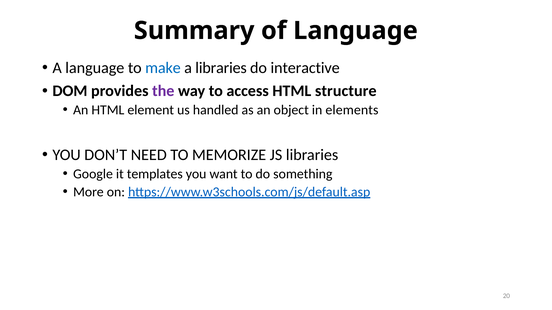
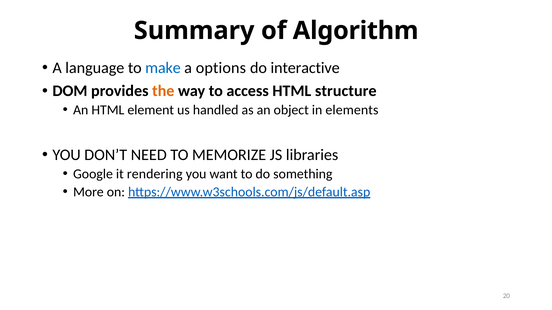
of Language: Language -> Algorithm
a libraries: libraries -> options
the colour: purple -> orange
templates: templates -> rendering
